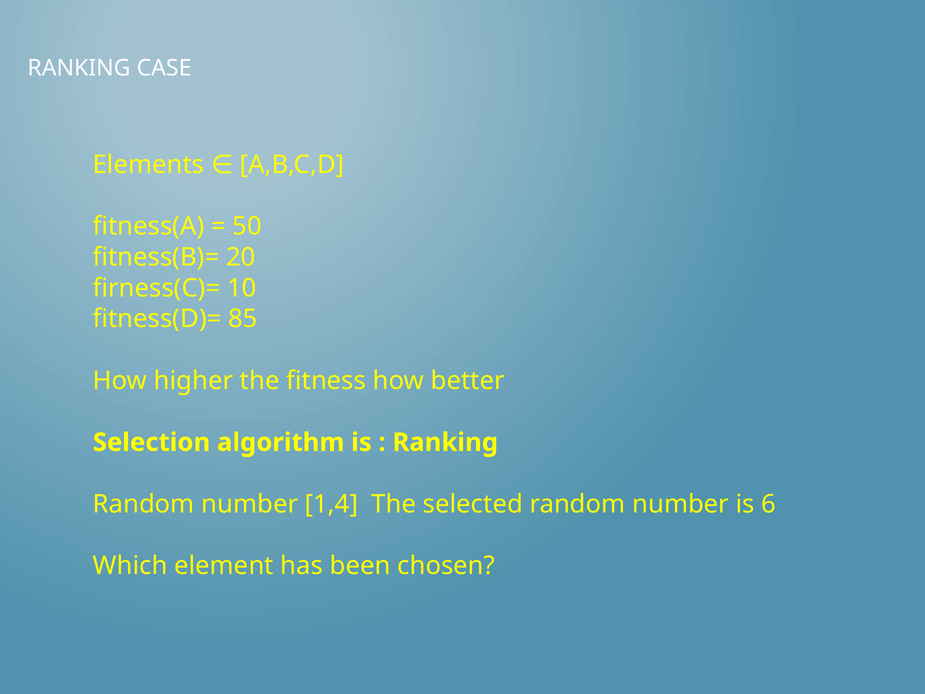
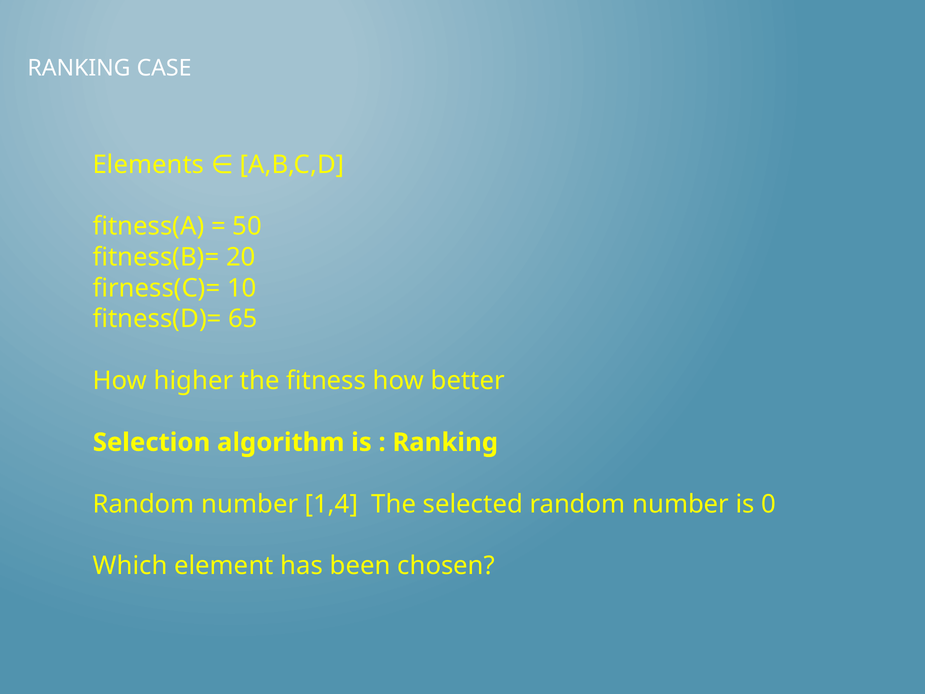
85: 85 -> 65
6: 6 -> 0
